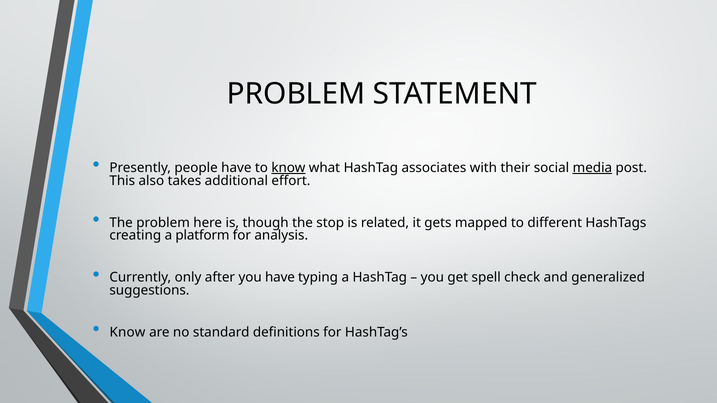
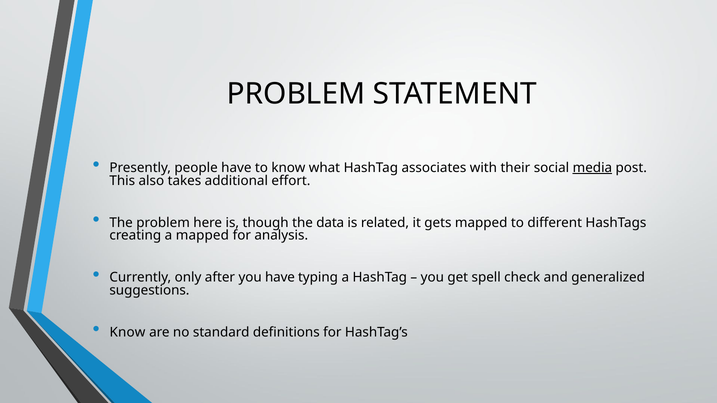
know at (288, 168) underline: present -> none
stop: stop -> data
a platform: platform -> mapped
